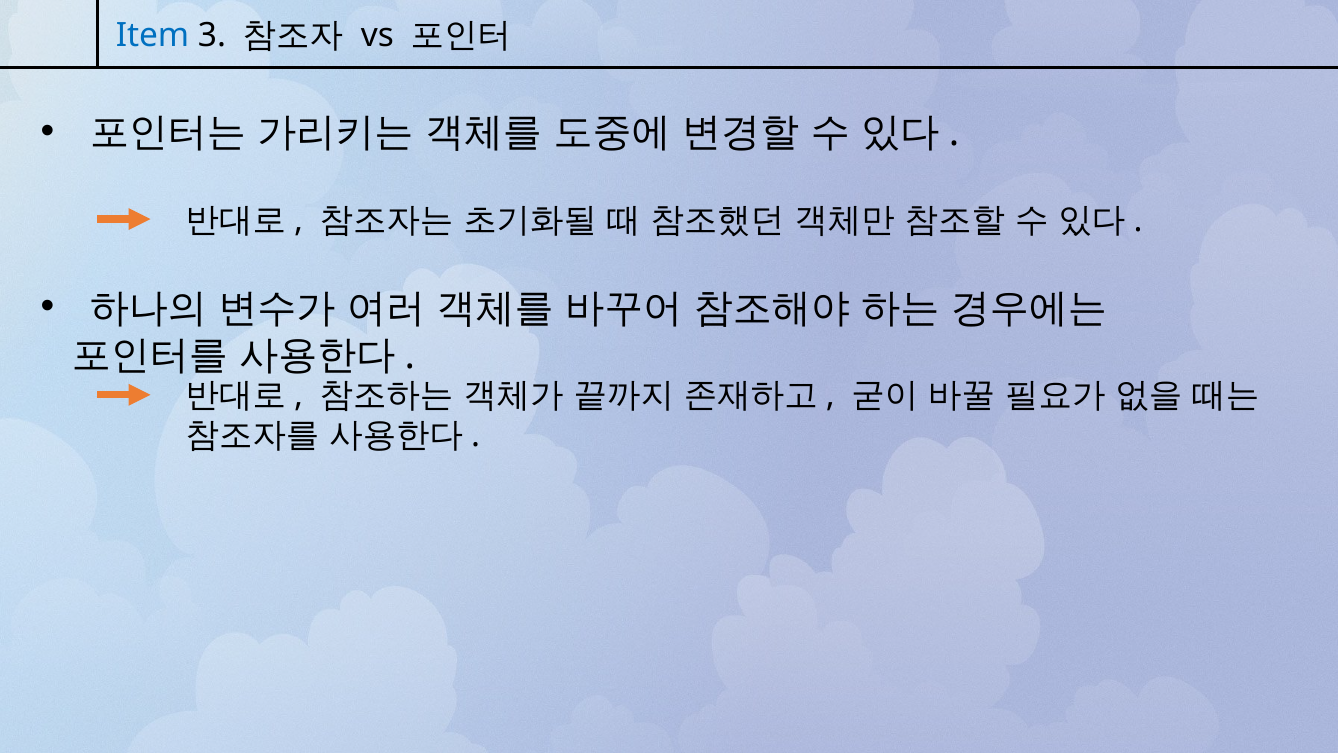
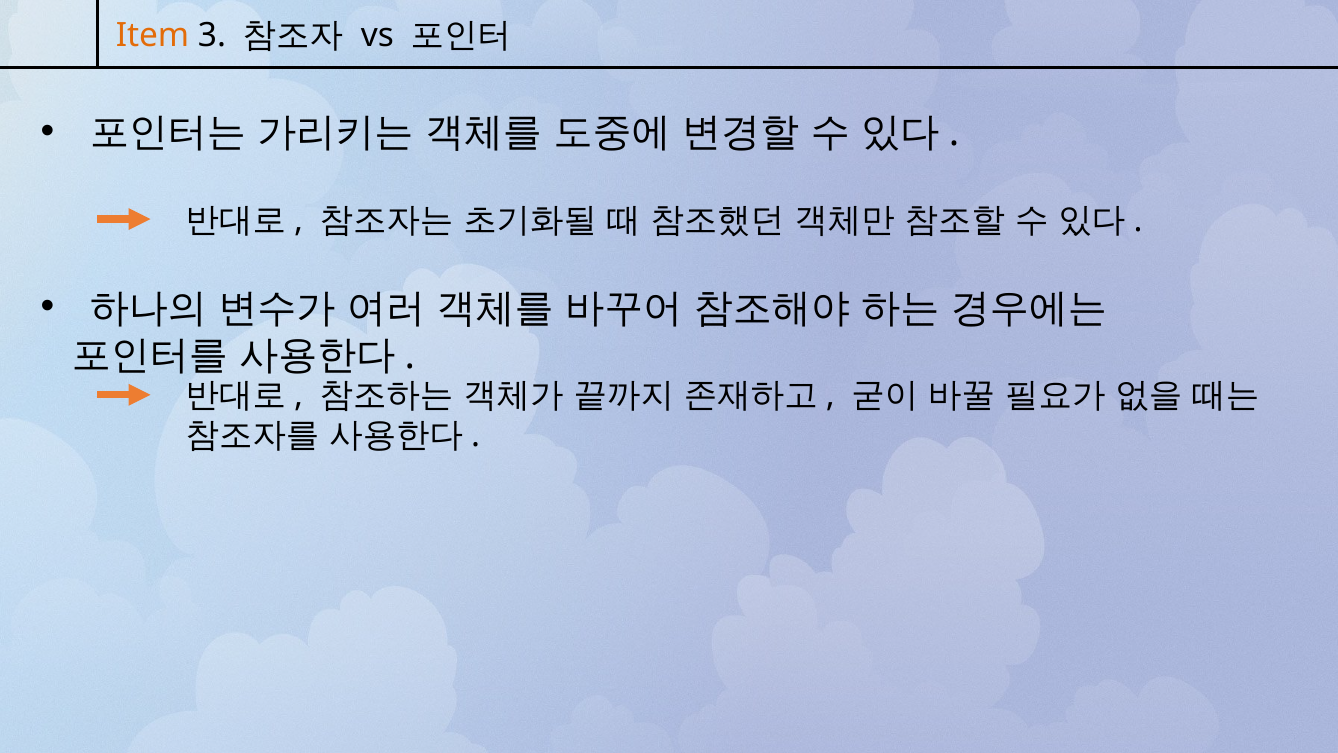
Item colour: blue -> orange
